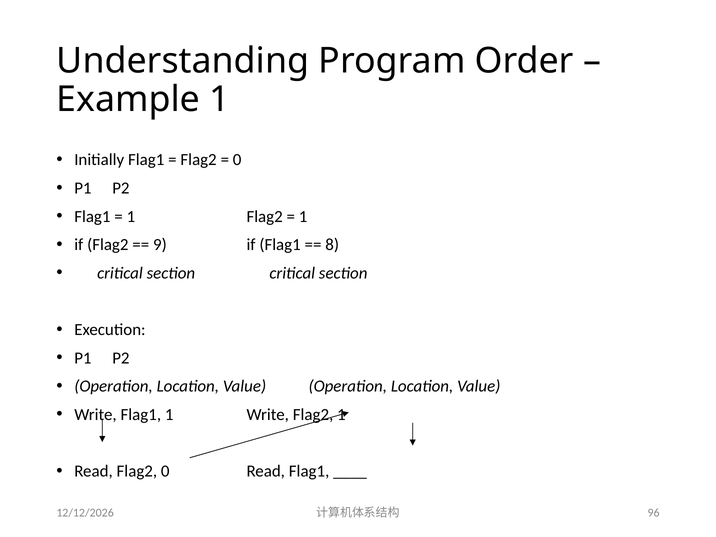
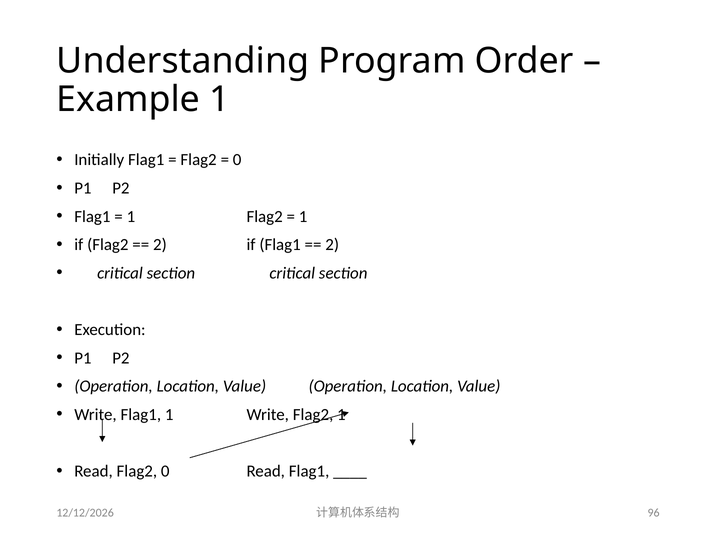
9 at (160, 245): 9 -> 2
8 at (332, 245): 8 -> 2
